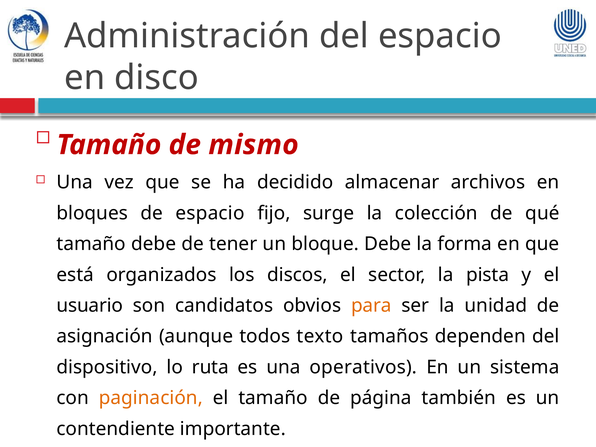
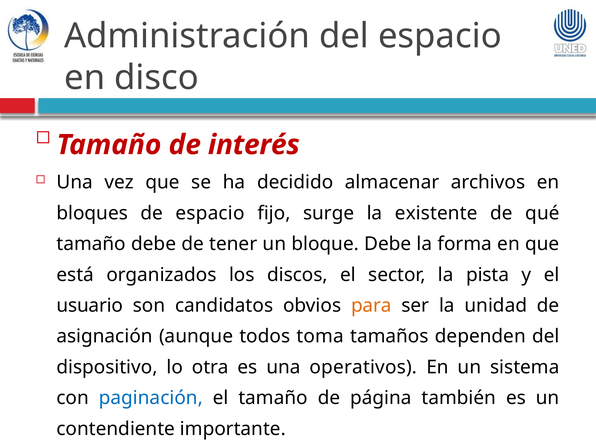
mismo: mismo -> interés
colección: colección -> existente
texto: texto -> toma
ruta: ruta -> otra
paginación colour: orange -> blue
